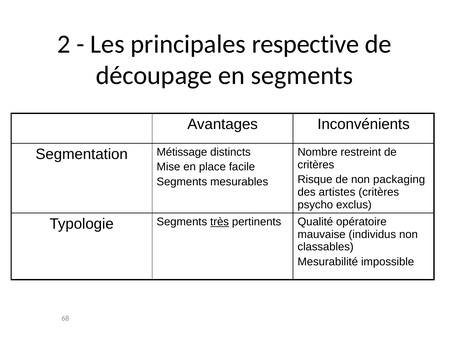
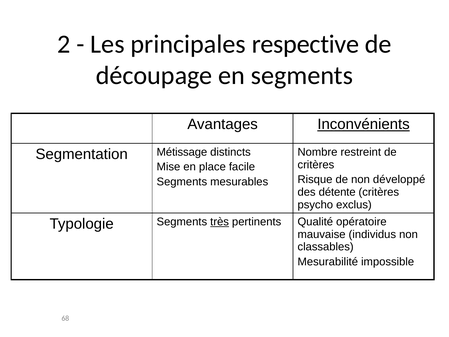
Inconvénients underline: none -> present
packaging: packaging -> développé
artistes: artistes -> détente
